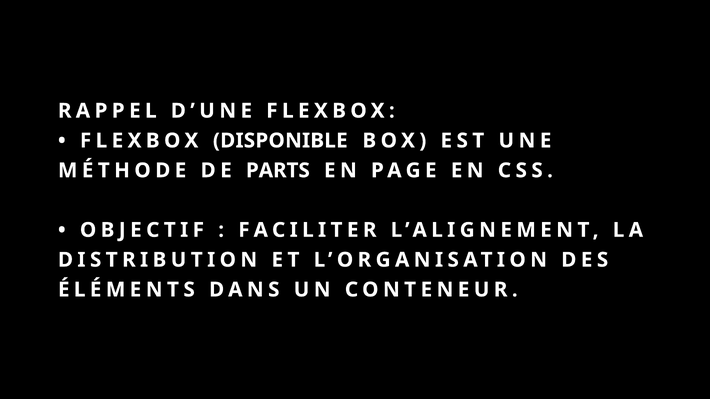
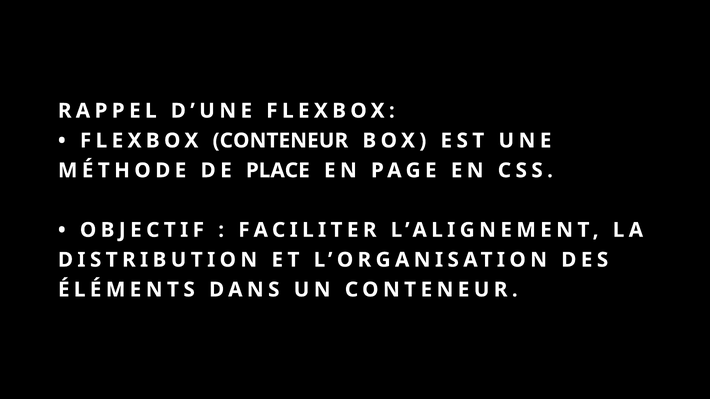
FLEXBOX DISPONIBLE: DISPONIBLE -> CONTENEUR
PARTS: PARTS -> PLACE
